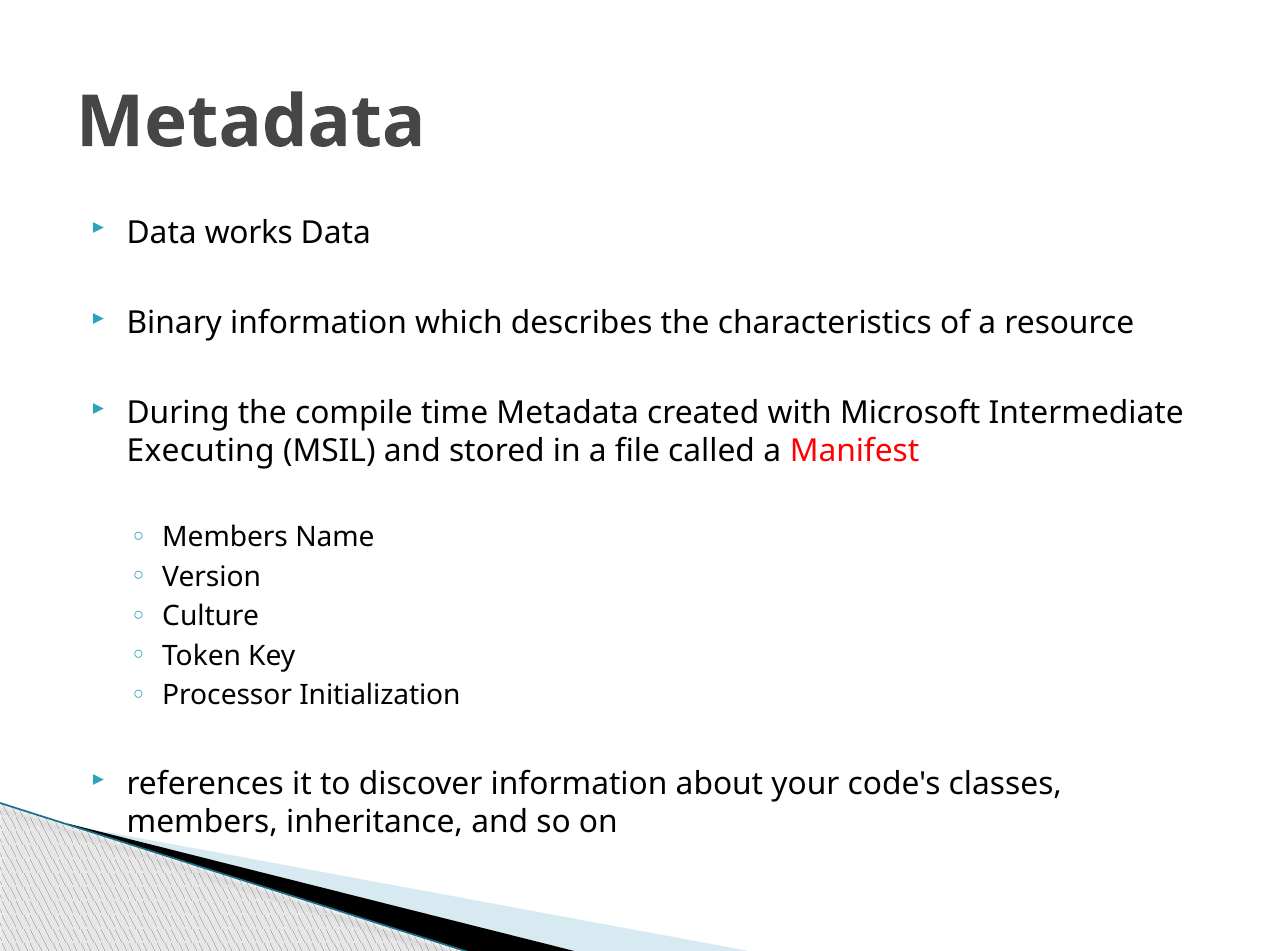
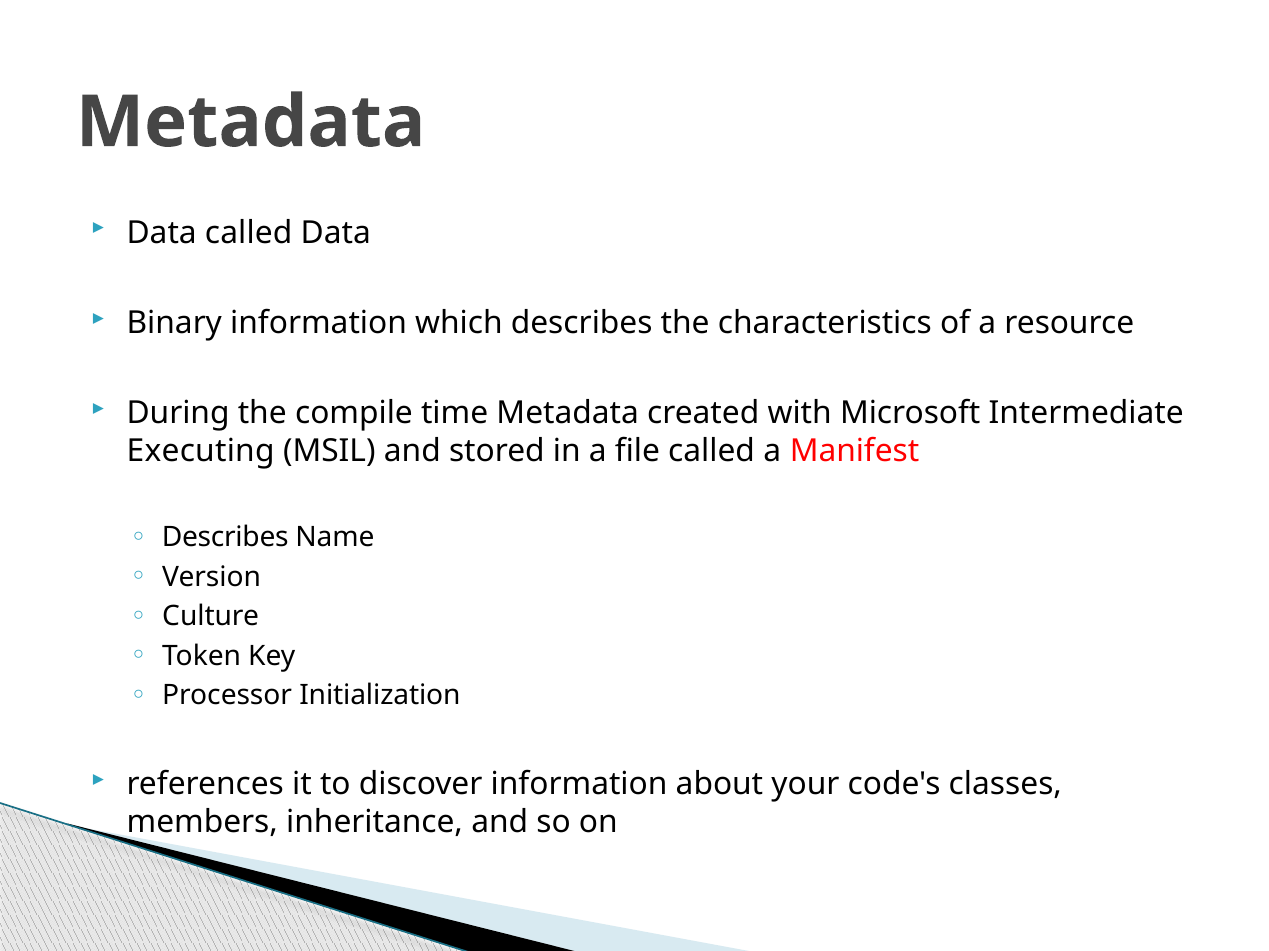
Data works: works -> called
Members at (225, 538): Members -> Describes
